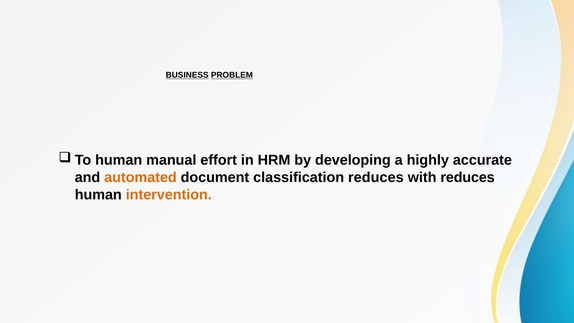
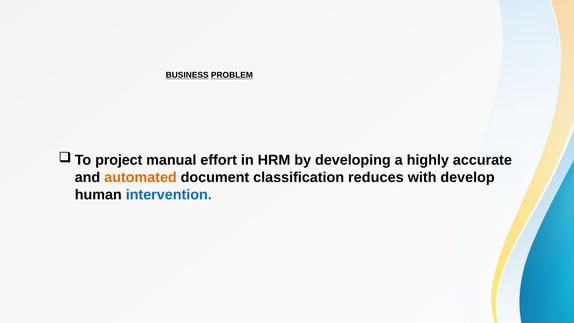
human at (119, 160): human -> project
with reduces: reduces -> develop
intervention colour: orange -> blue
